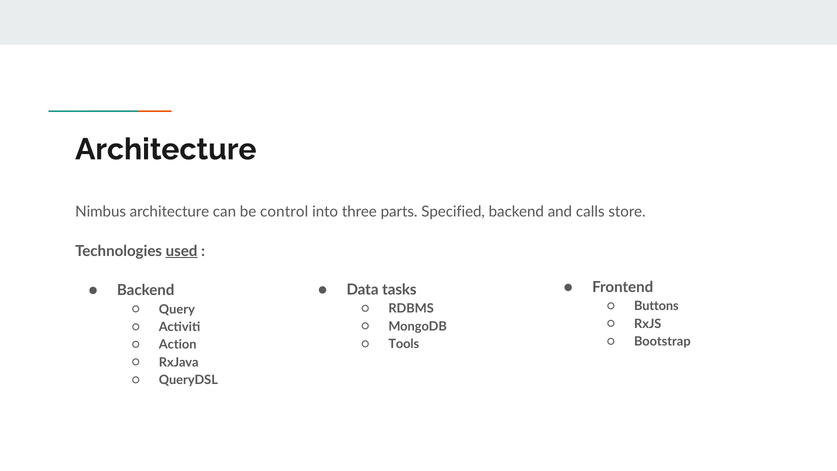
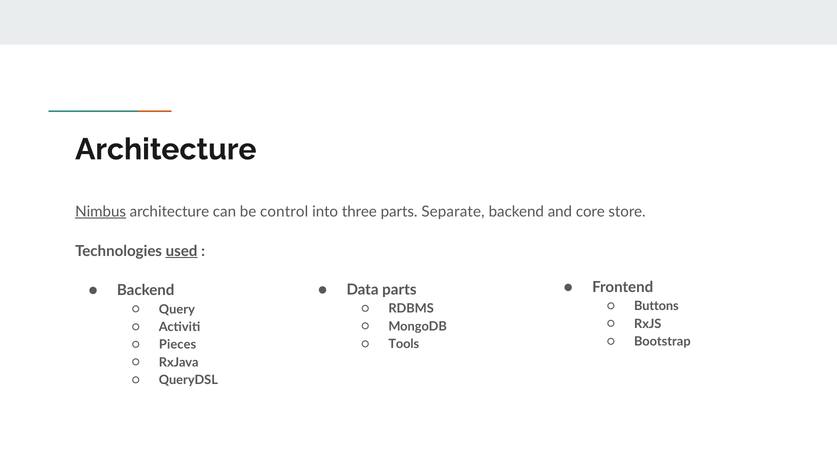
Nimbus underline: none -> present
Specified: Specified -> Separate
calls: calls -> core
Data tasks: tasks -> parts
Action: Action -> Pieces
